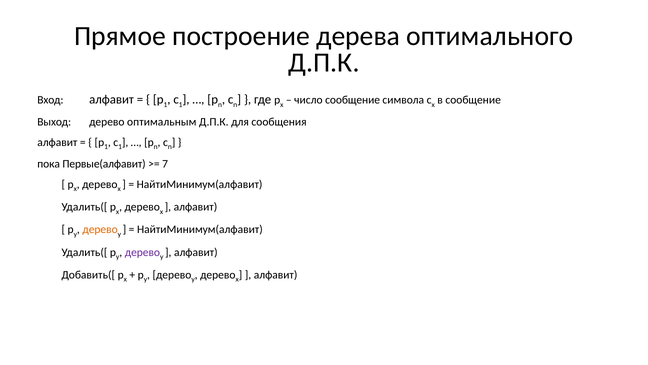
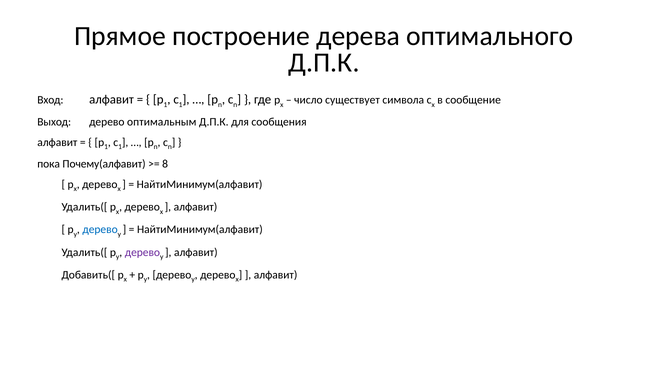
число сообщение: сообщение -> существует
Первые(алфавит: Первые(алфавит -> Почему(алфавит
7: 7 -> 8
дерево at (100, 229) colour: orange -> blue
